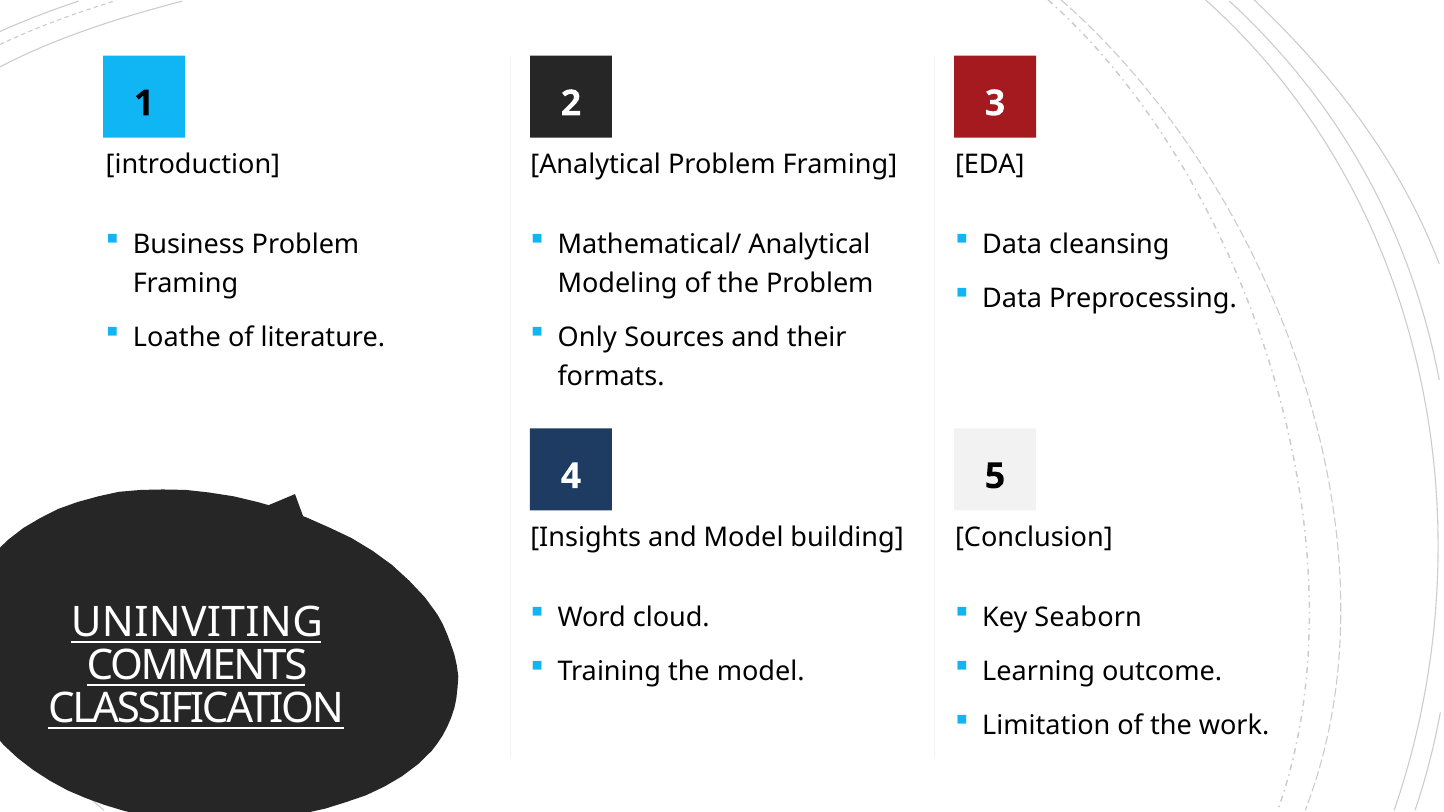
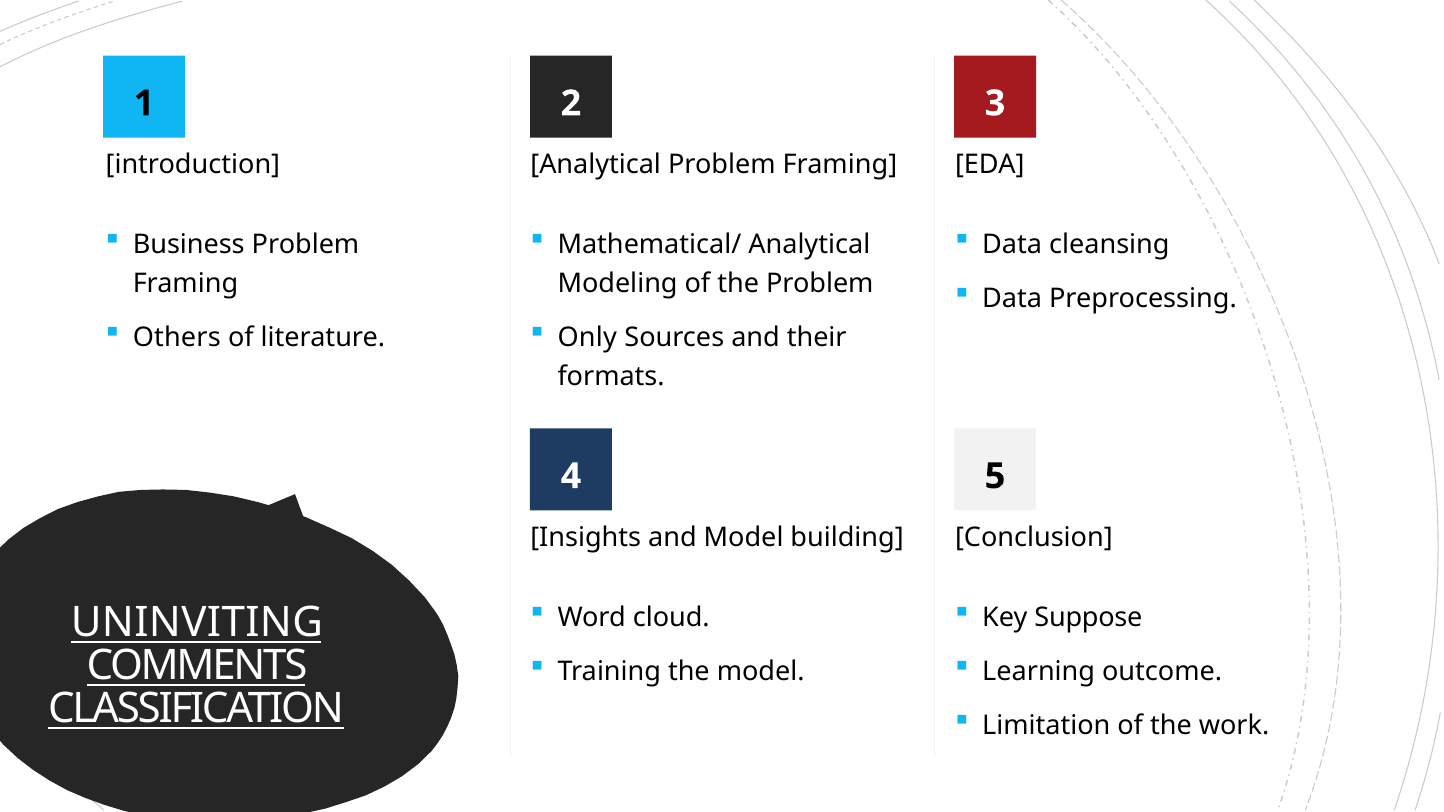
Loathe: Loathe -> Others
Seaborn: Seaborn -> Suppose
